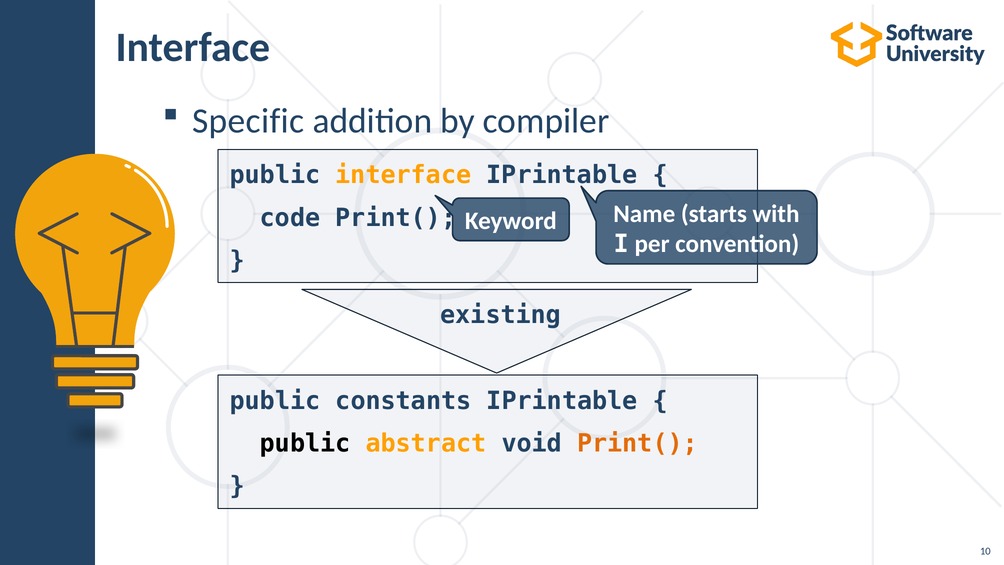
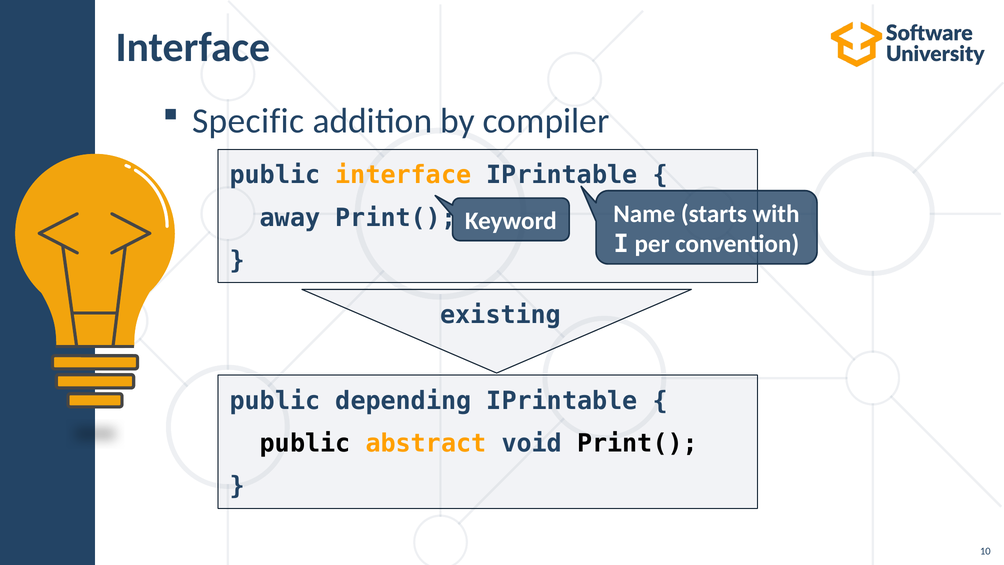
code: code -> away
constants: constants -> depending
Print( at (637, 443) colour: orange -> black
